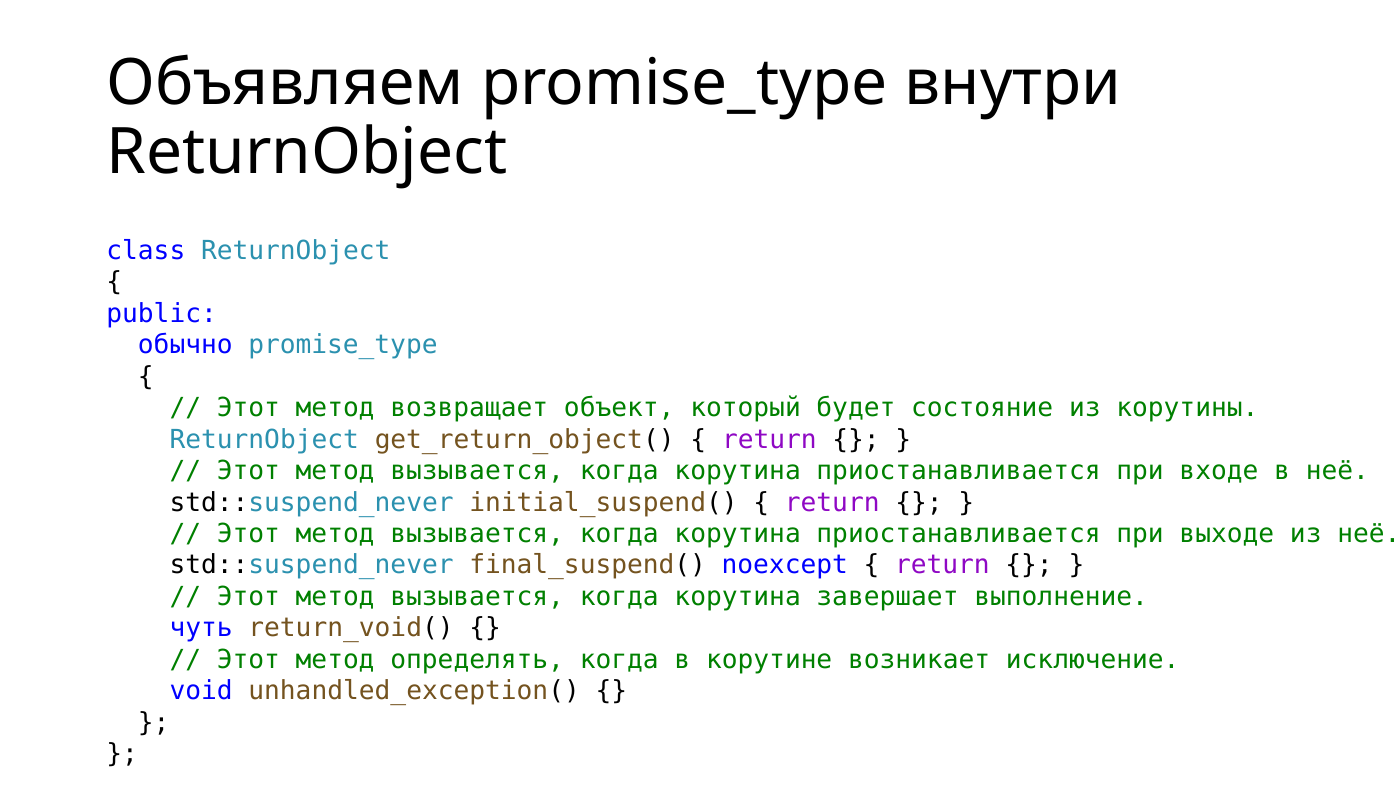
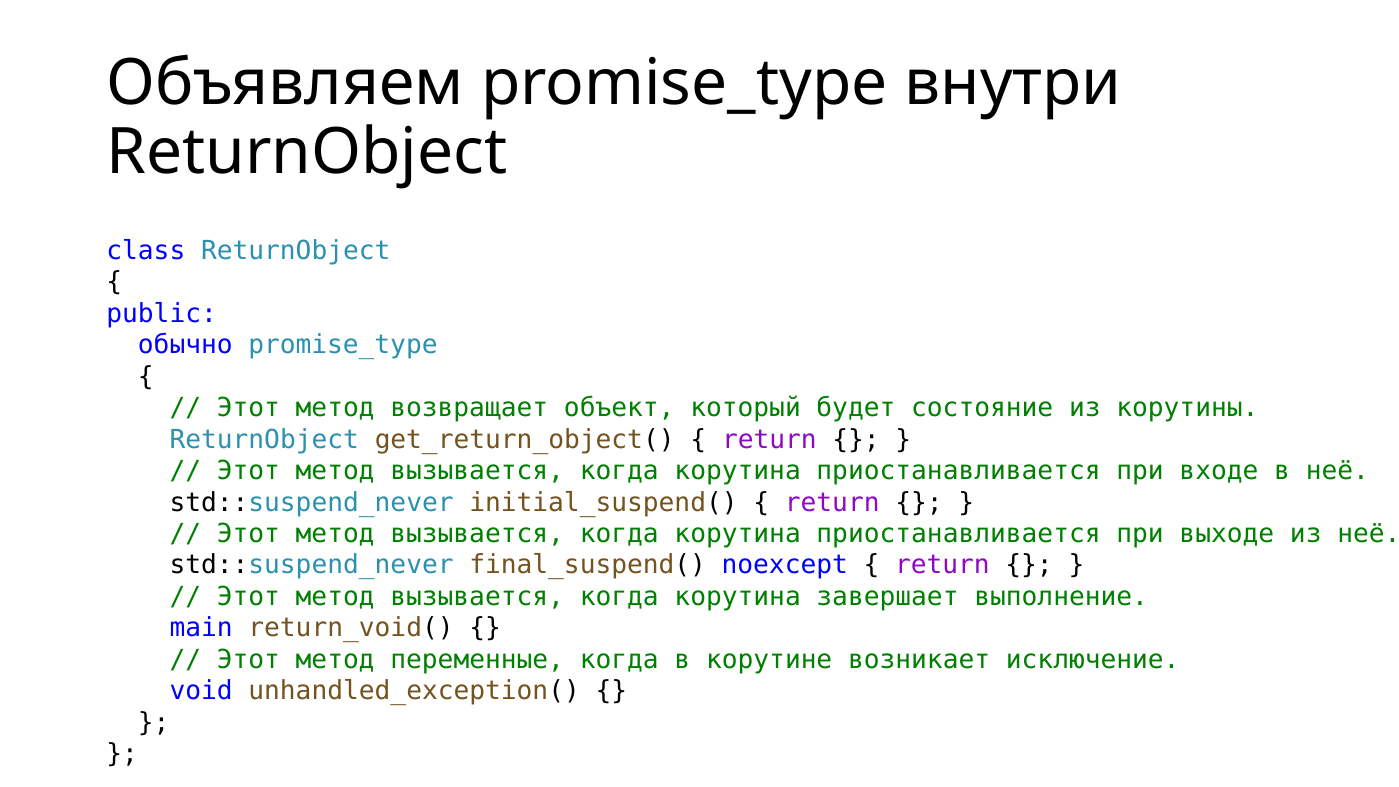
чуть: чуть -> main
определять: определять -> переменные
